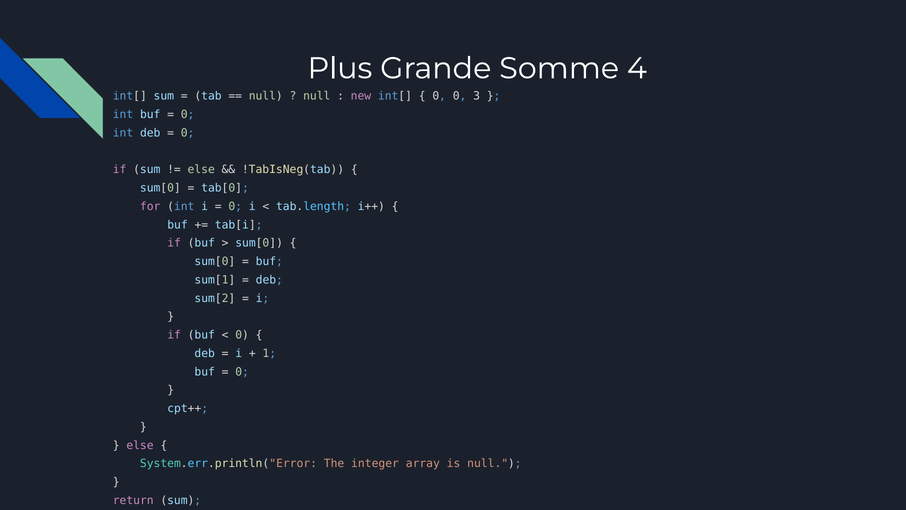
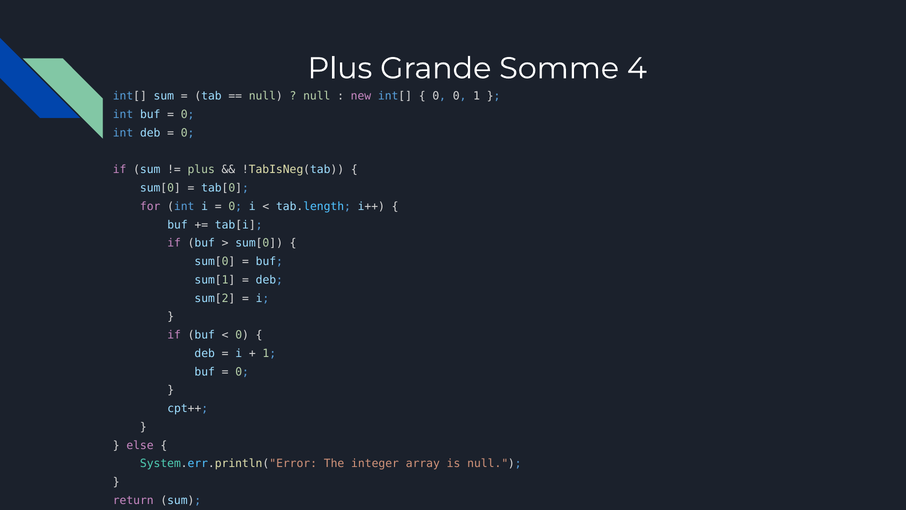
0 3: 3 -> 1
else at (201, 170): else -> plus
